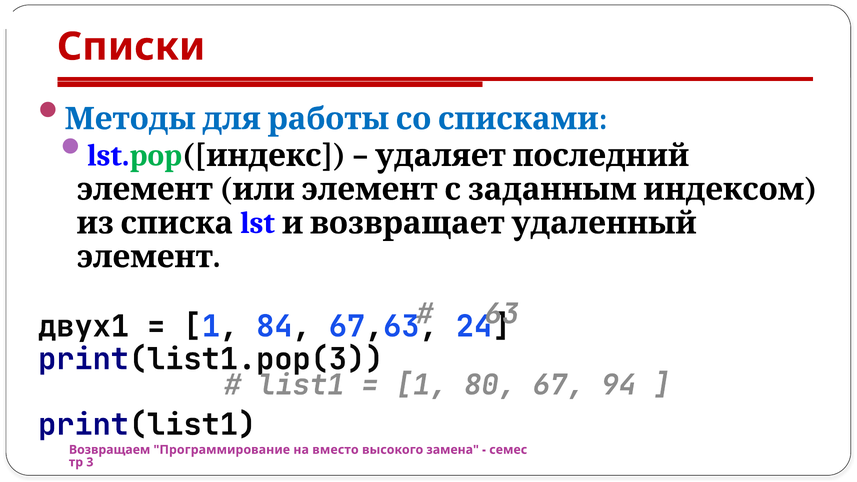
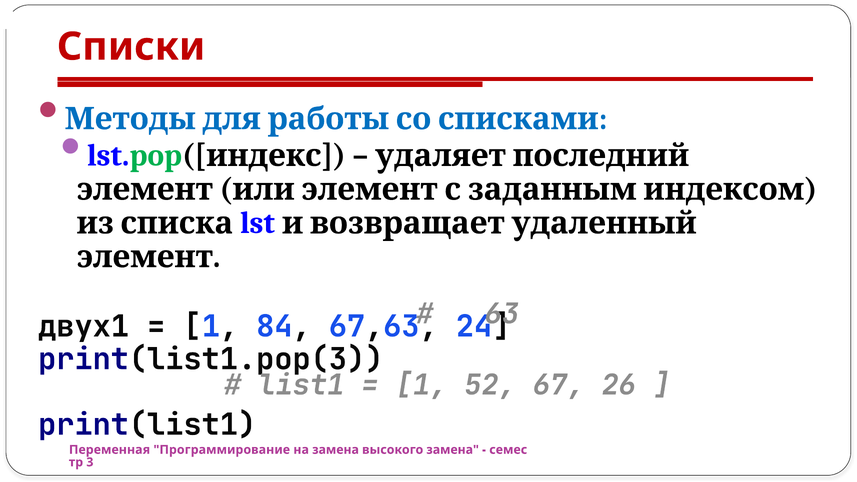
80: 80 -> 52
94: 94 -> 26
Возвращаем: Возвращаем -> Переменная
на вместо: вместо -> замена
